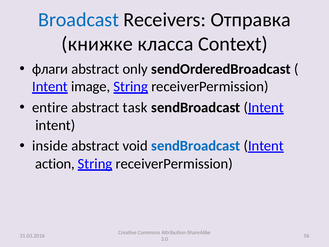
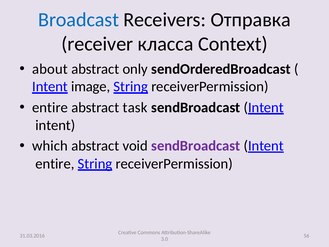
книжке: книжке -> receiver
флаги: флаги -> about
inside: inside -> which
sendBroadcast at (196, 146) colour: blue -> purple
action at (55, 164): action -> entire
